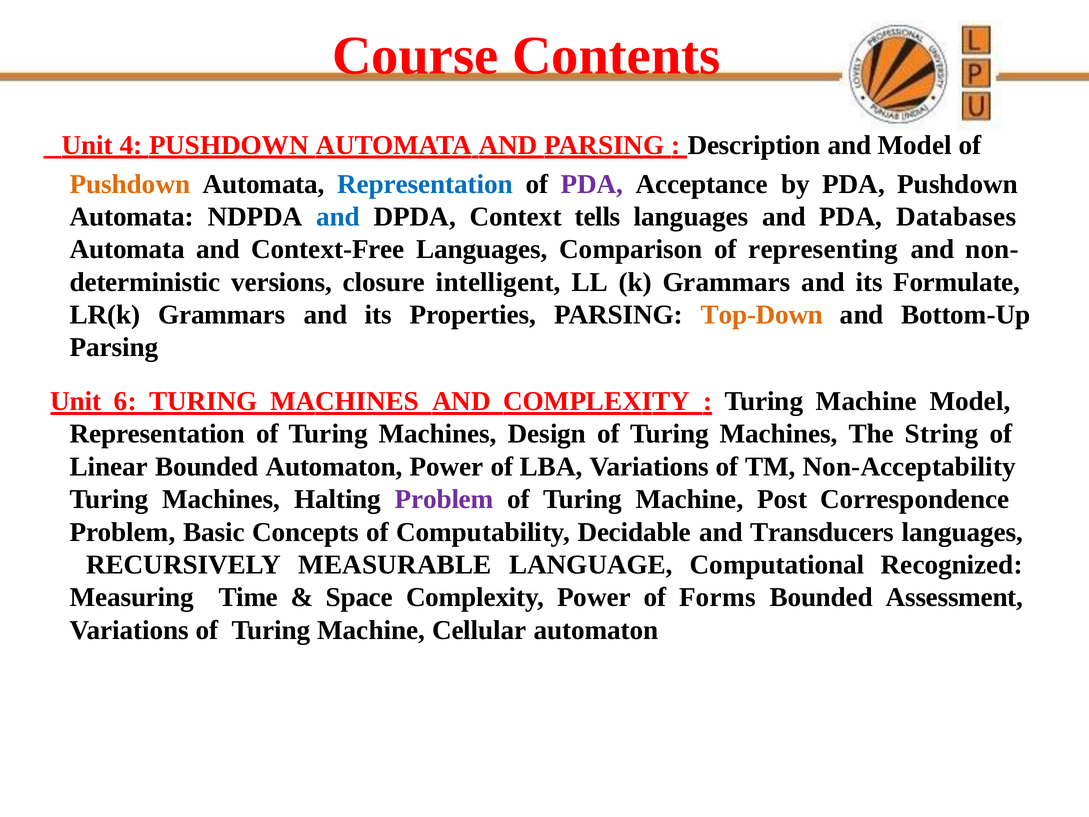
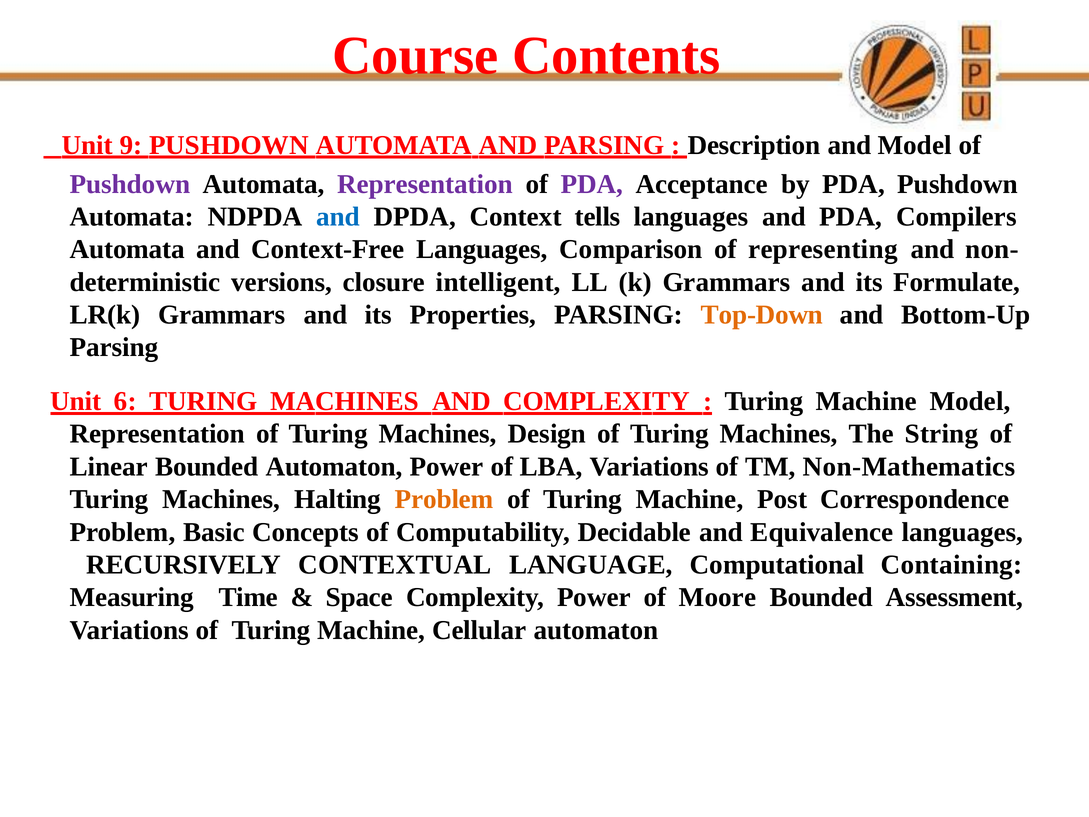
4: 4 -> 9
Pushdown at (130, 184) colour: orange -> purple
Representation at (425, 184) colour: blue -> purple
Databases: Databases -> Compilers
Non-Acceptability: Non-Acceptability -> Non-Mathematics
Problem at (444, 499) colour: purple -> orange
Transducers: Transducers -> Equivalence
MEASURABLE: MEASURABLE -> CONTEXTUAL
Recognized: Recognized -> Containing
Forms: Forms -> Moore
